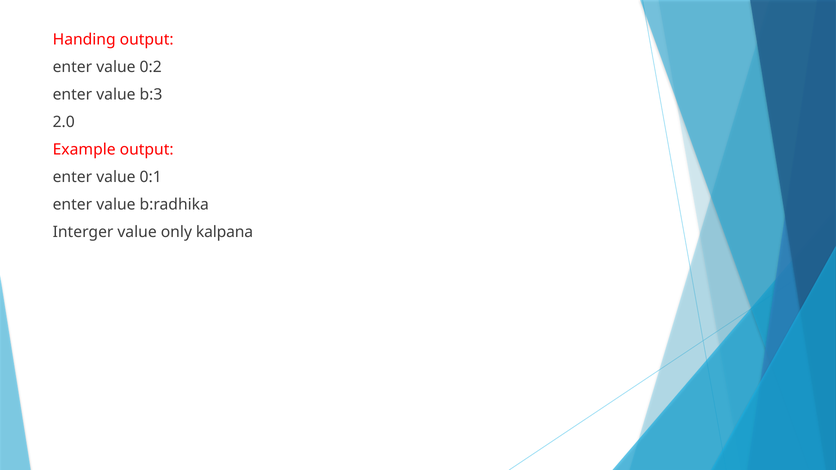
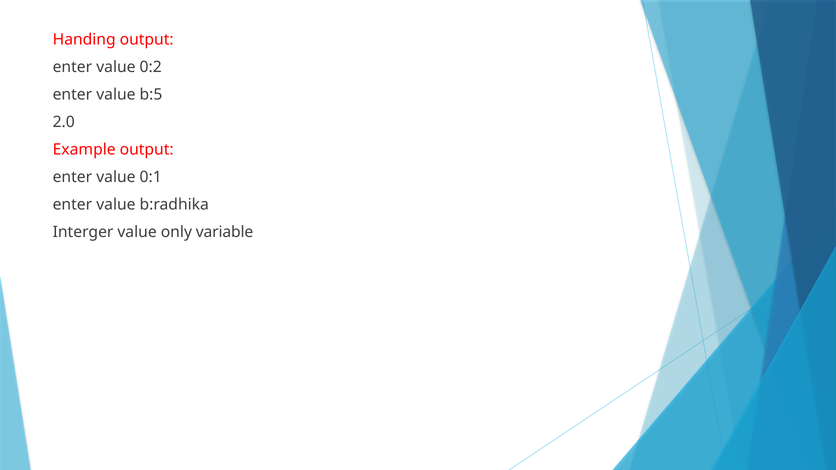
b:3: b:3 -> b:5
kalpana: kalpana -> variable
